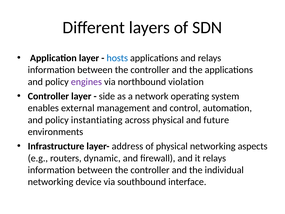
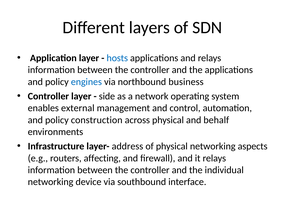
engines colour: purple -> blue
violation: violation -> business
instantiating: instantiating -> construction
future: future -> behalf
dynamic: dynamic -> affecting
